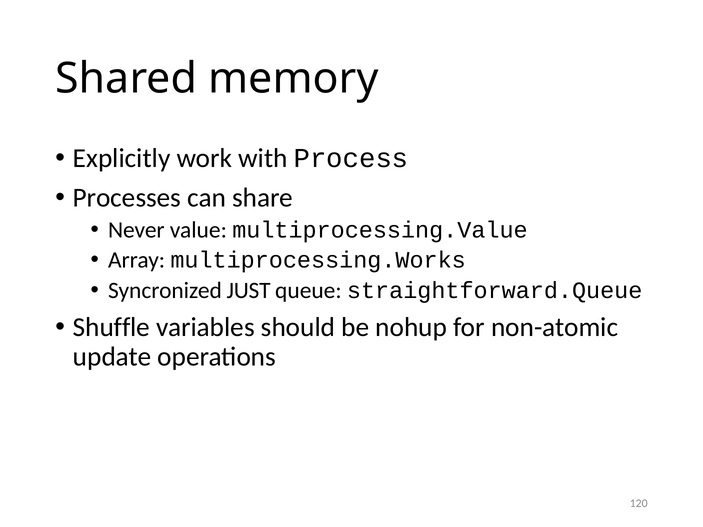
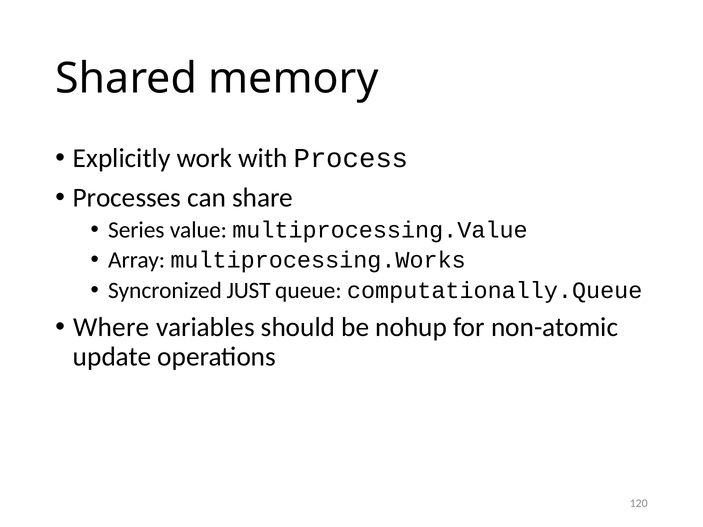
Never: Never -> Series
straightforward.Queue: straightforward.Queue -> computationally.Queue
Shuffle: Shuffle -> Where
